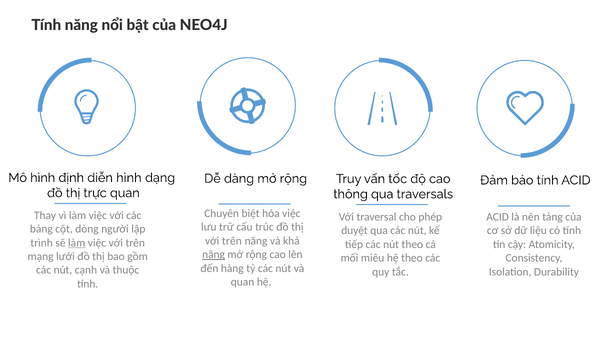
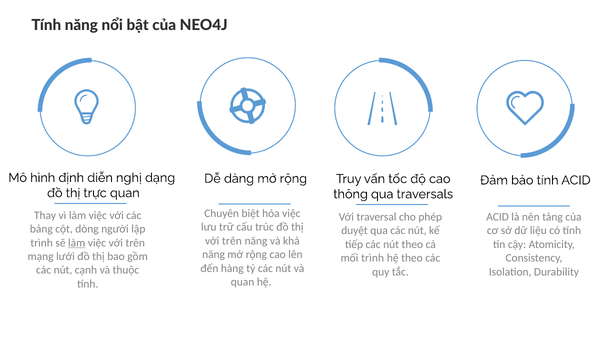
diễn hình: hình -> nghị
năng at (214, 254) underline: present -> none
mối miêu: miêu -> trình
